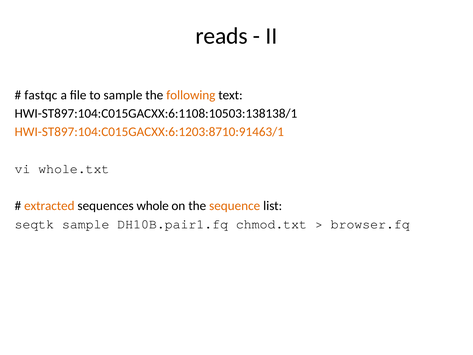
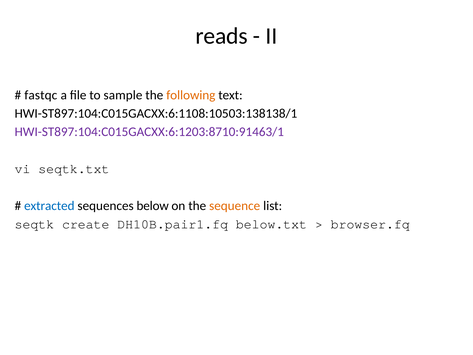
HWI-ST897:104:C015GACXX:6:1203:8710:91463/1 colour: orange -> purple
whole.txt: whole.txt -> seqtk.txt
extracted colour: orange -> blue
whole: whole -> below
seqtk sample: sample -> create
chmod.txt: chmod.txt -> below.txt
